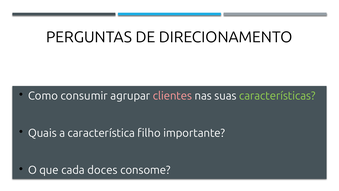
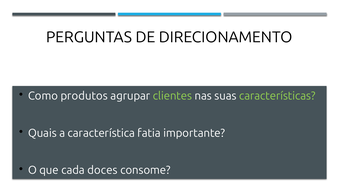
consumir: consumir -> produtos
clientes colour: pink -> light green
filho: filho -> fatia
